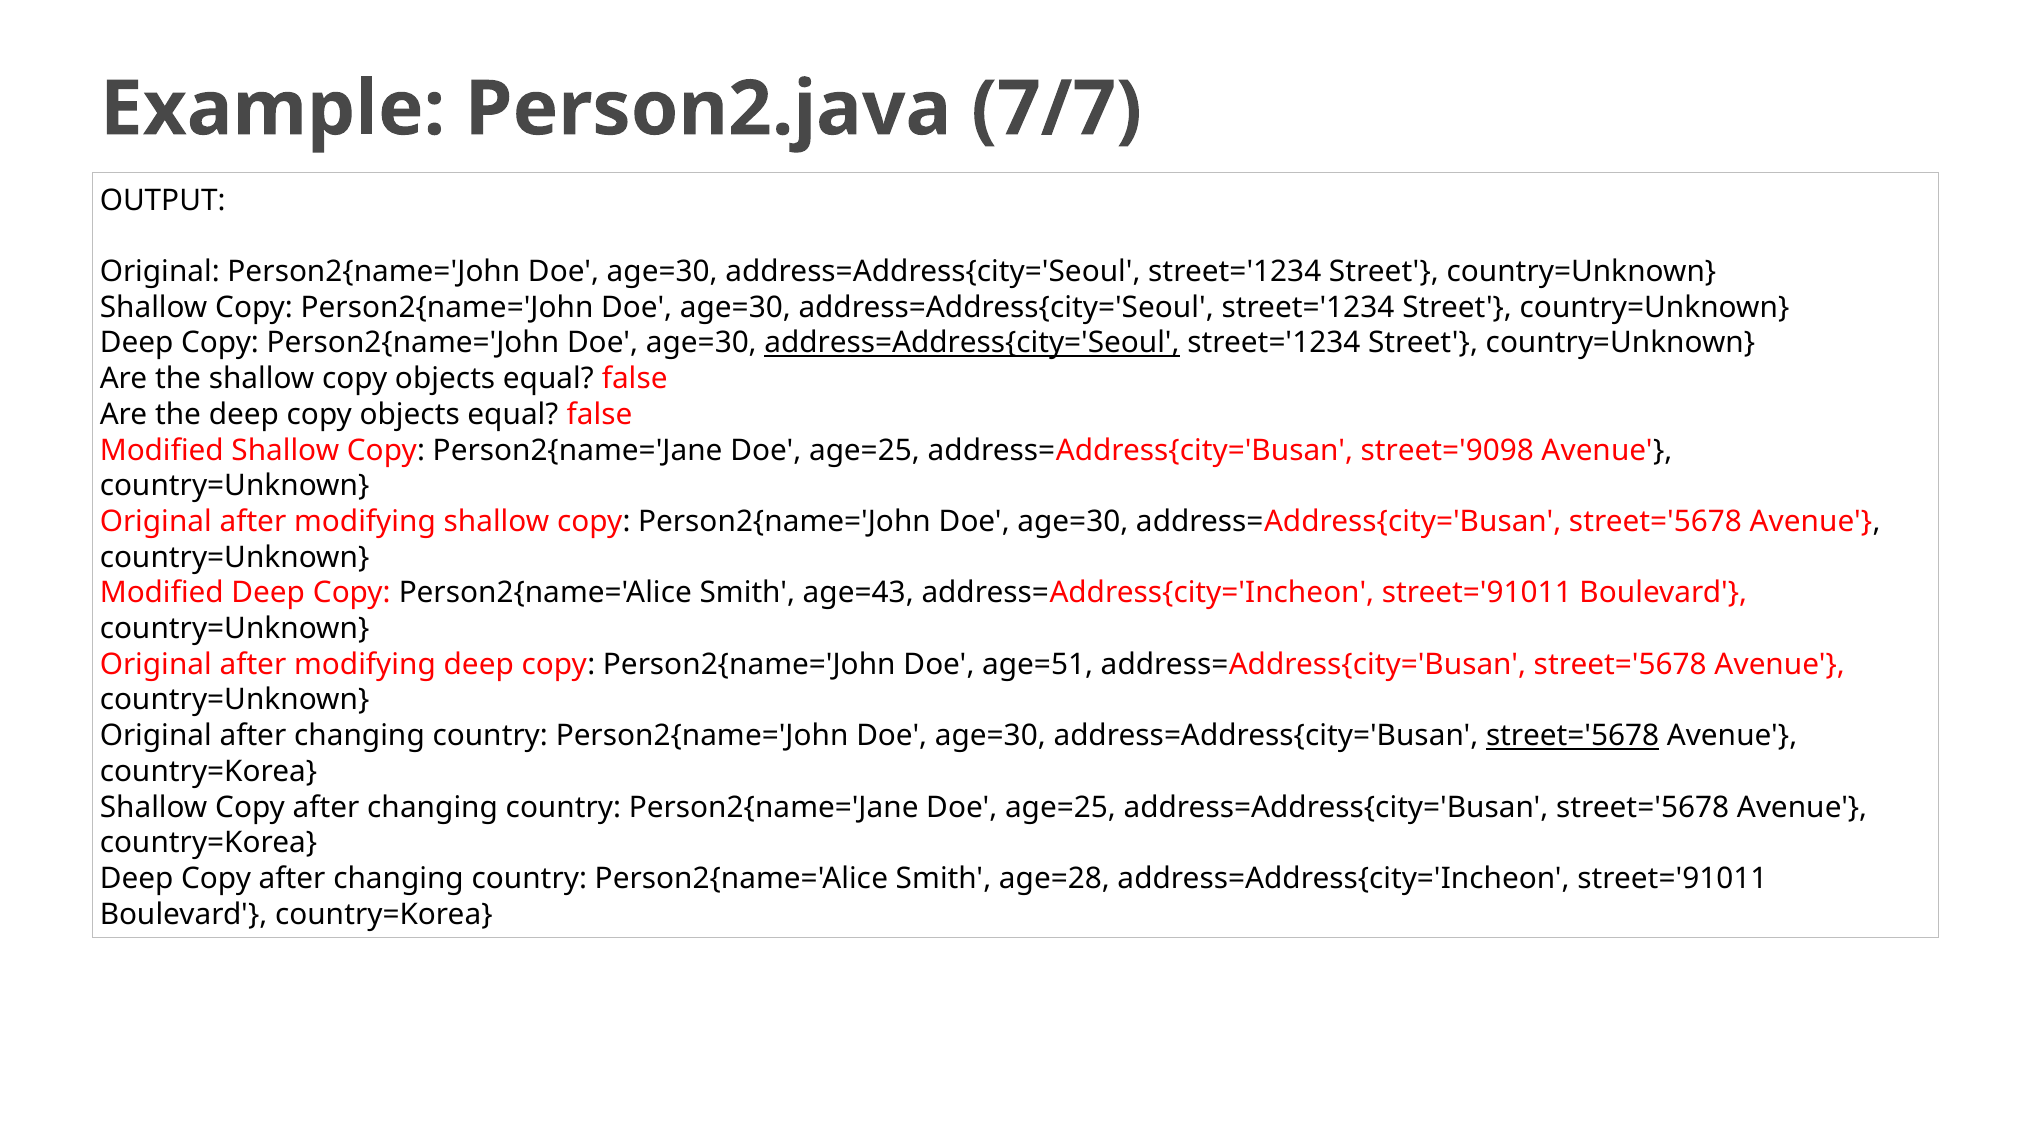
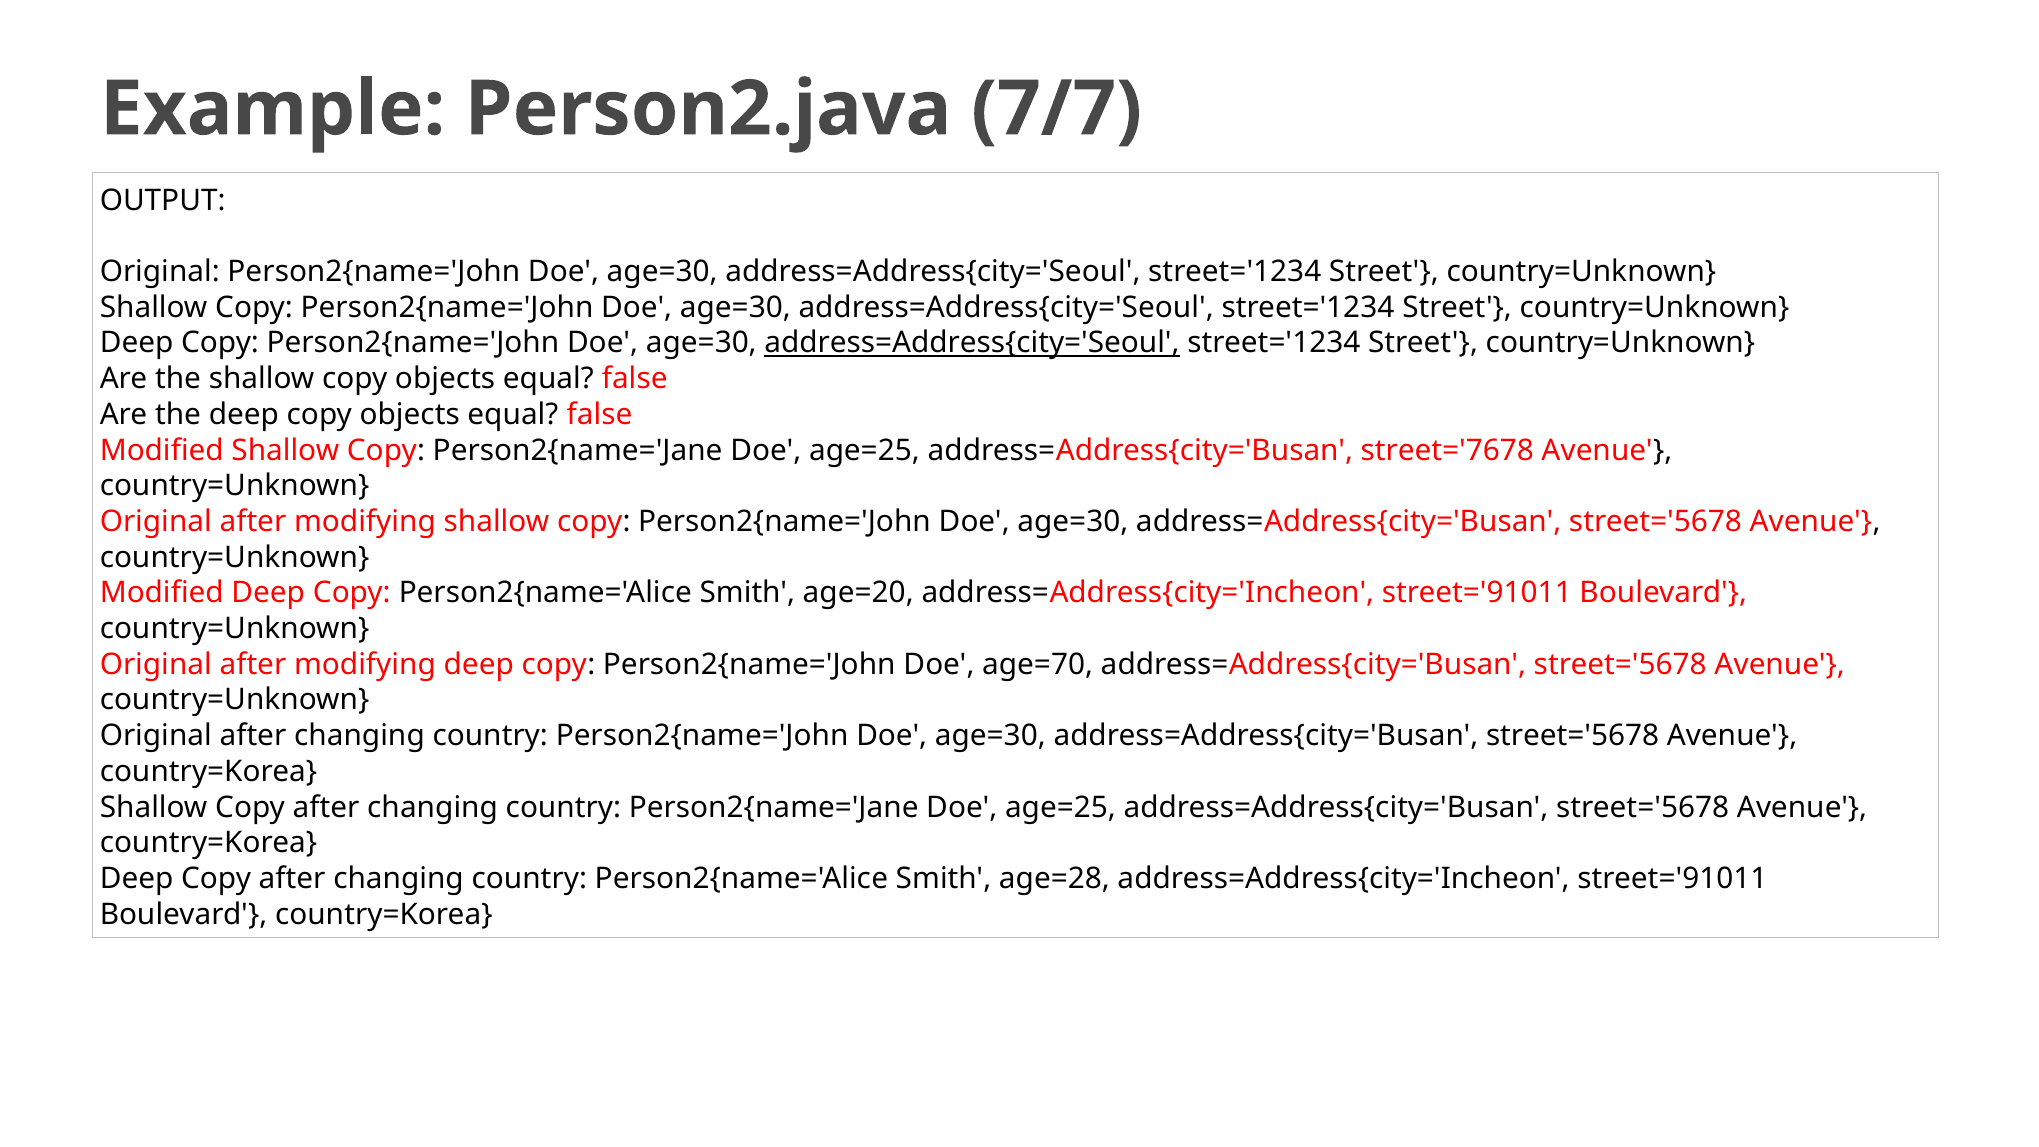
street='9098: street='9098 -> street='7678
age=43: age=43 -> age=20
age=51: age=51 -> age=70
street='5678 at (1573, 736) underline: present -> none
